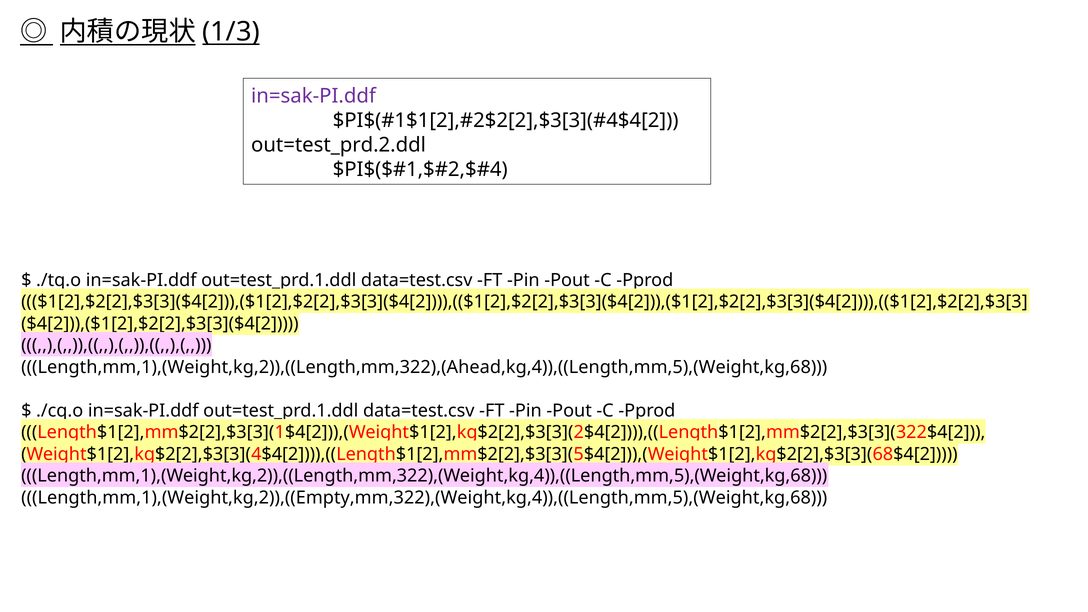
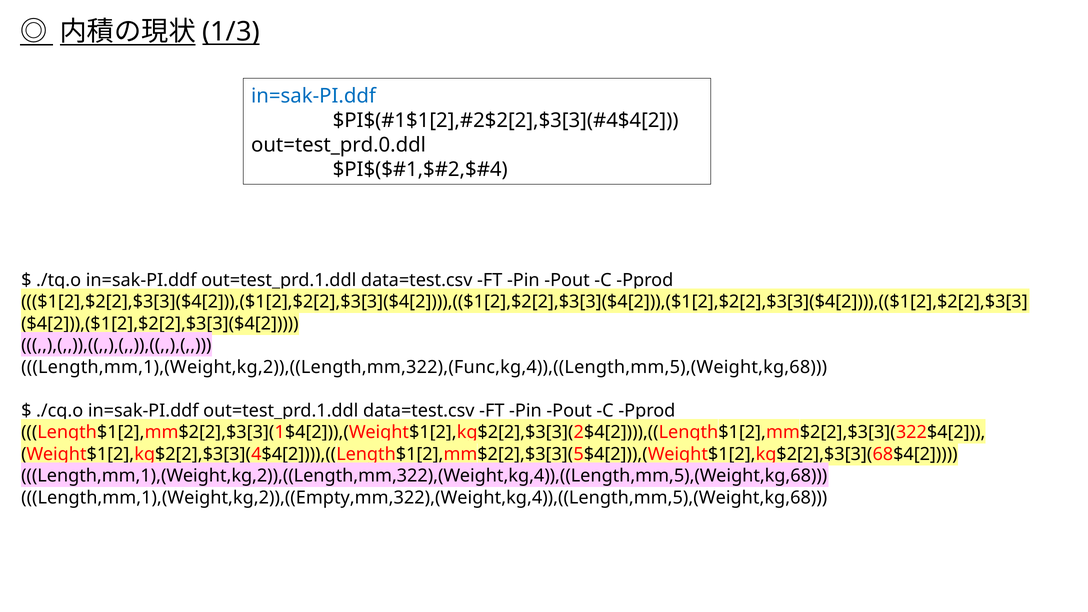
in=sak-PI.ddf at (314, 96) colour: purple -> blue
out=test_prd.2.ddl: out=test_prd.2.ddl -> out=test_prd.0.ddl
Length,mm,1),(Weight,kg,2)),((Length,mm,322),(Ahead,kg,4)),((Length,mm,5),(Weight,kg,68: Length,mm,1),(Weight,kg,2)),((Length,mm,322),(Ahead,kg,4)),((Length,mm,5),(Weight,kg,68 -> Length,mm,1),(Weight,kg,2)),((Length,mm,322),(Func,kg,4)),((Length,mm,5),(Weight,kg,68
